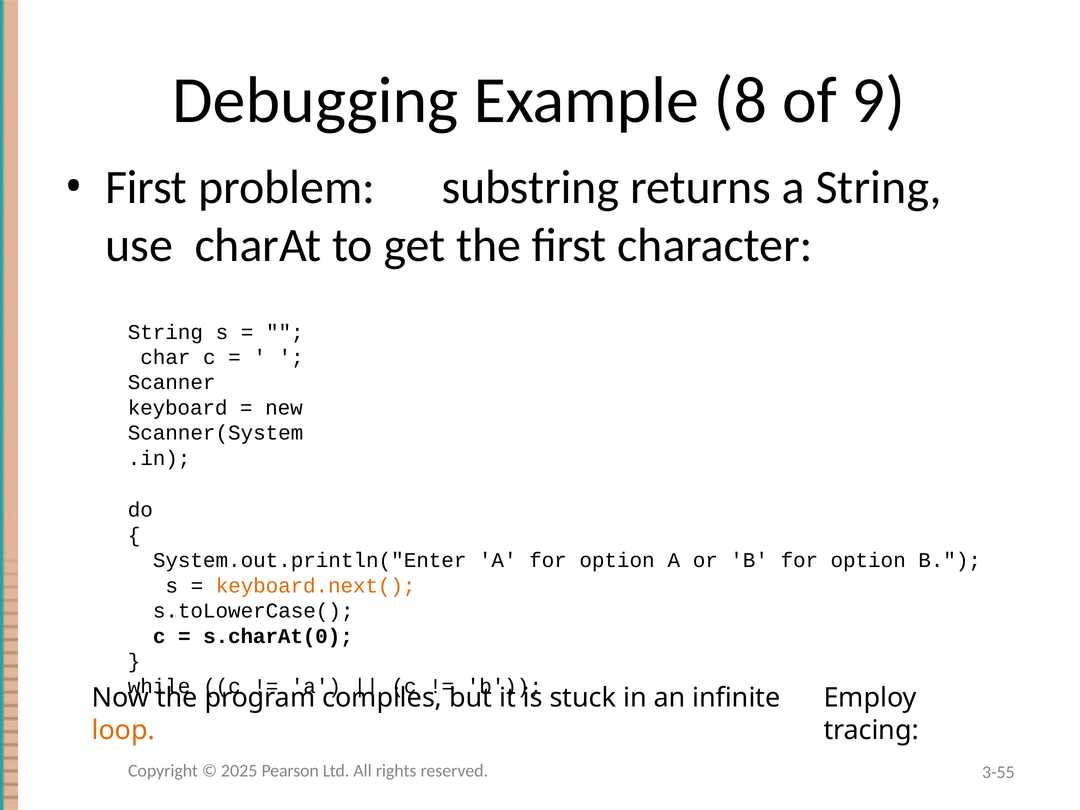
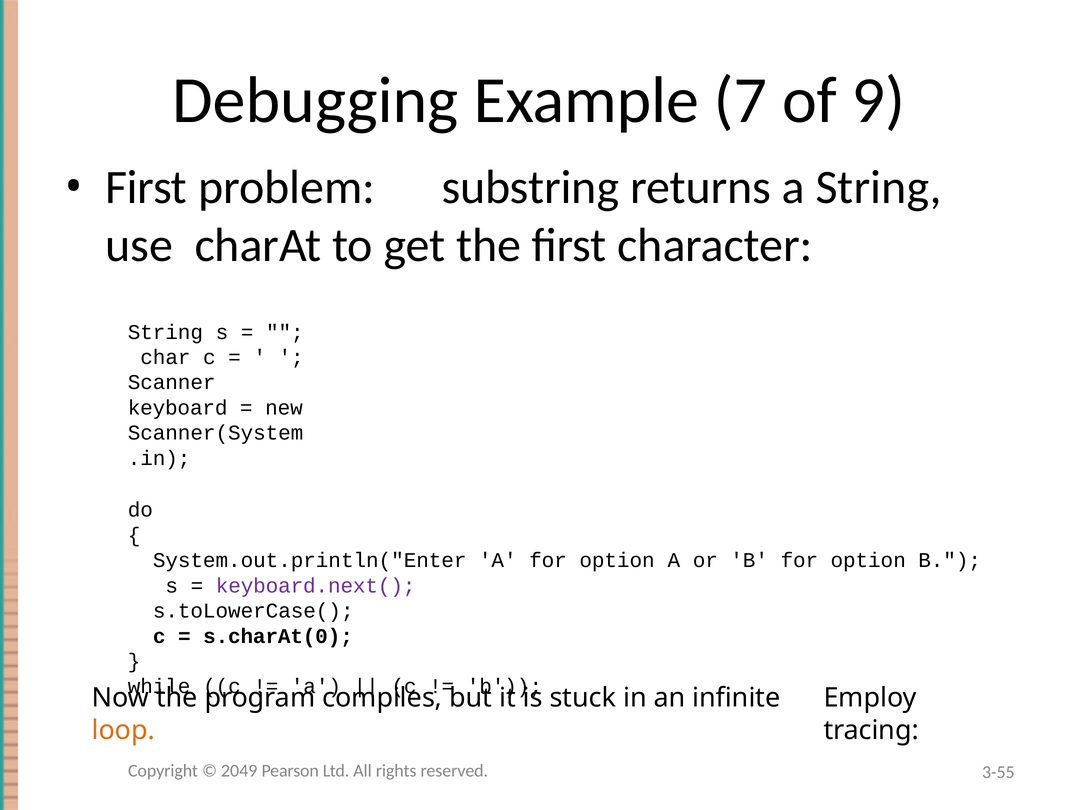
8: 8 -> 7
keyboard.next( colour: orange -> purple
2025: 2025 -> 2049
